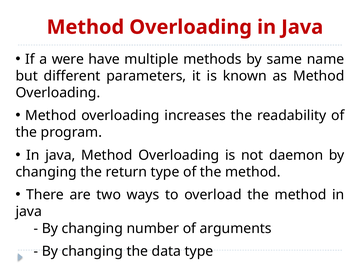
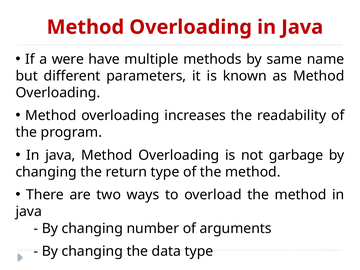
daemon: daemon -> garbage
